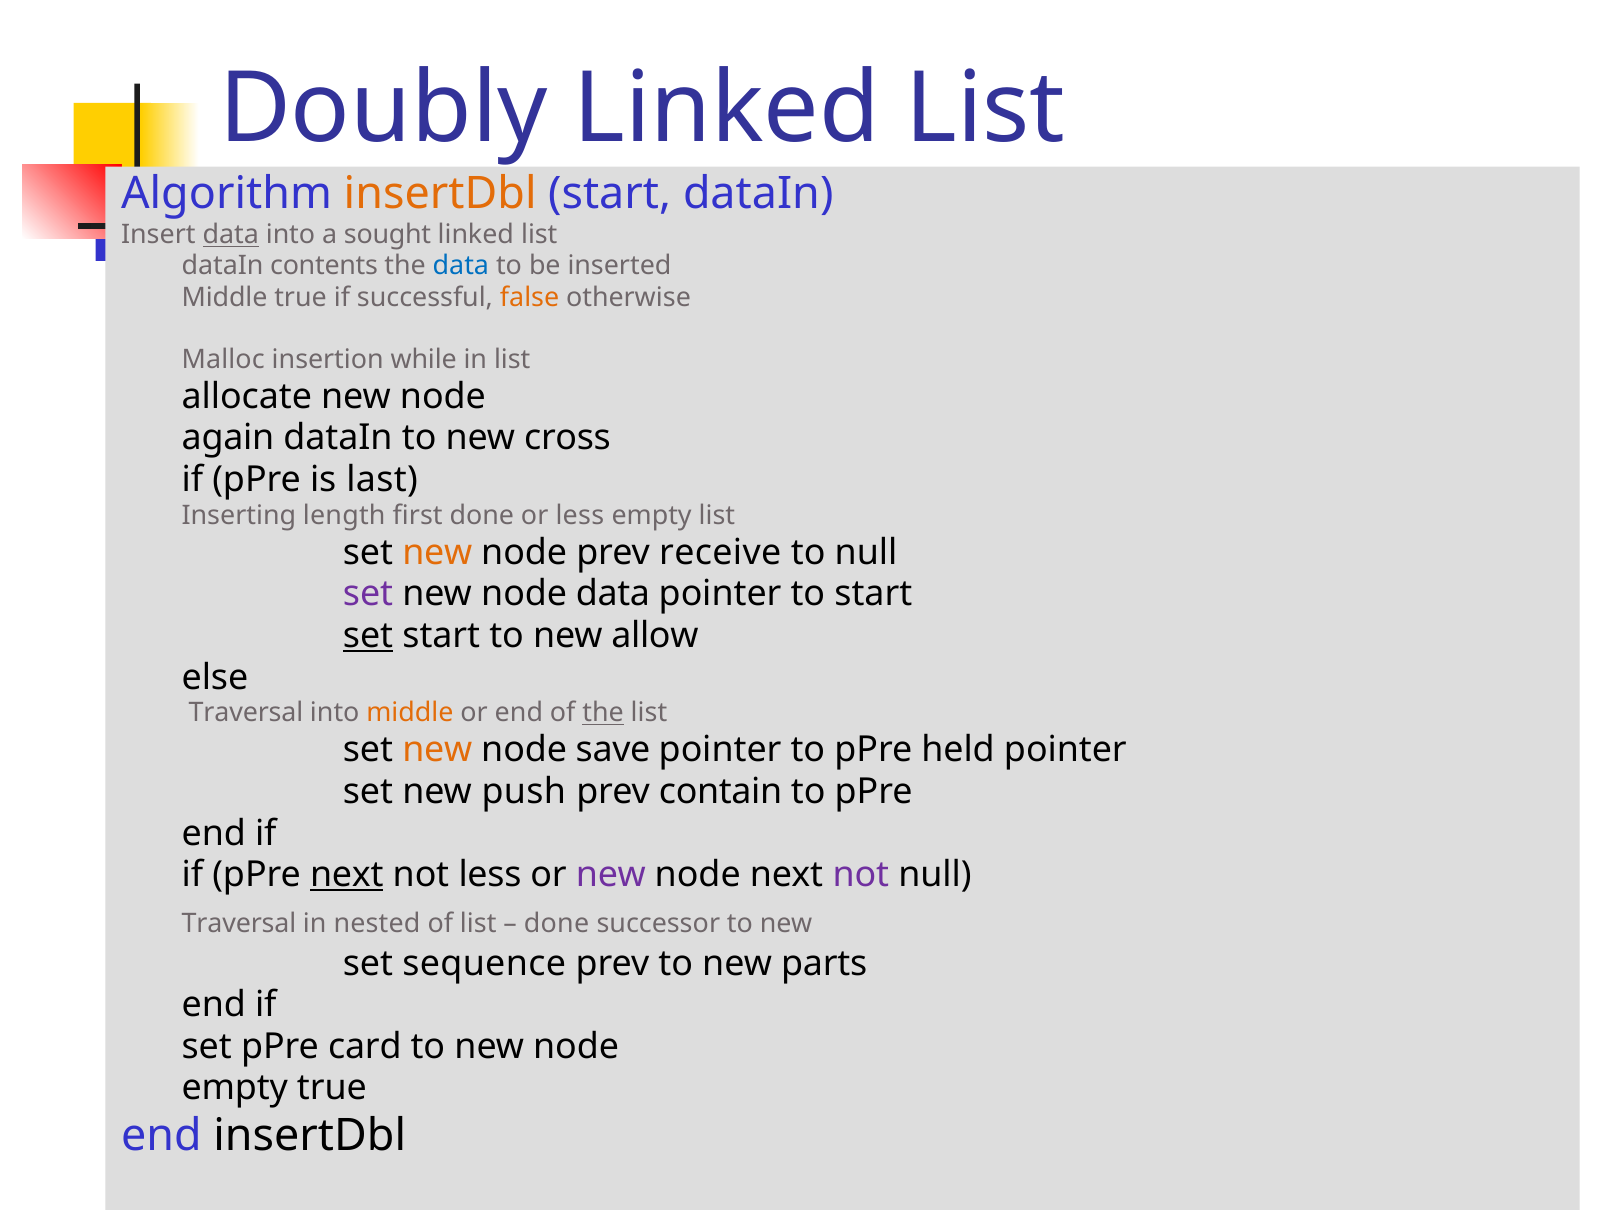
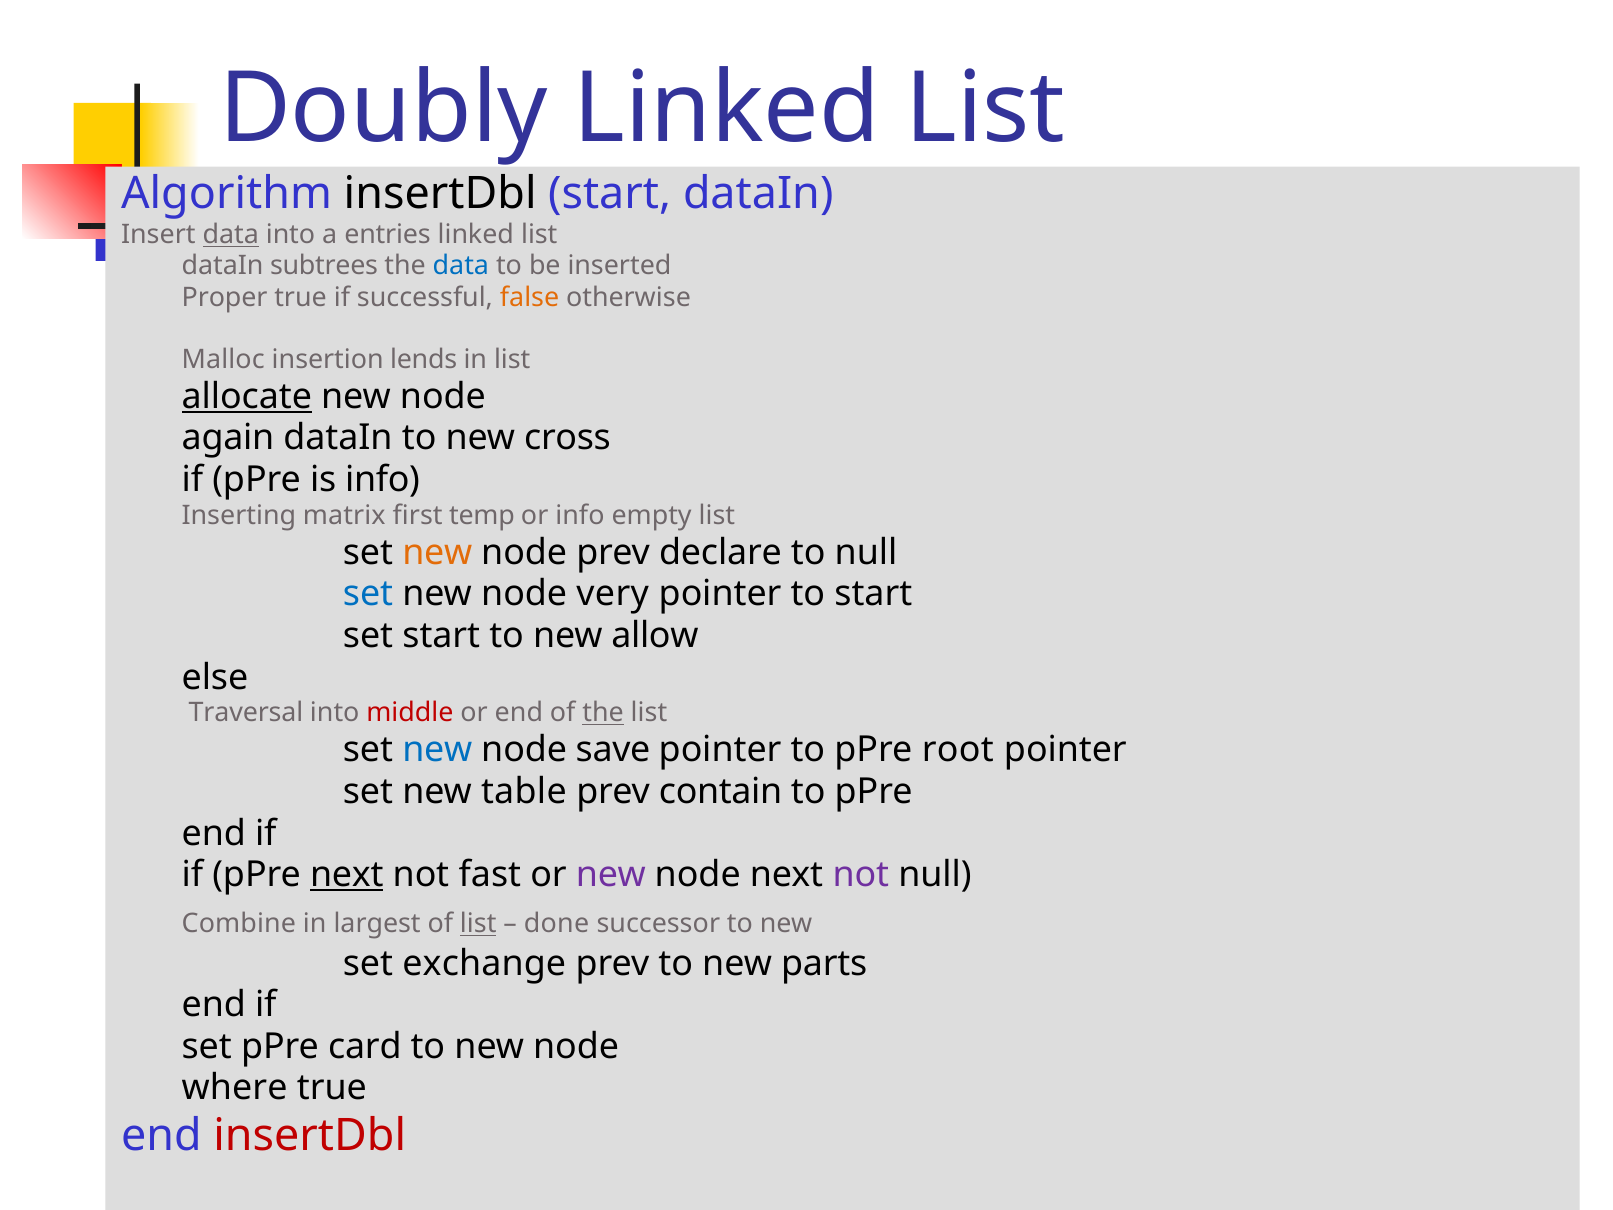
insertDbl at (440, 194) colour: orange -> black
sought: sought -> entries
contents: contents -> subtrees
Middle at (225, 297): Middle -> Proper
while: while -> lends
allocate underline: none -> present
is last: last -> info
length: length -> matrix
first done: done -> temp
or less: less -> info
receive: receive -> declare
set at (368, 594) colour: purple -> blue
node data: data -> very
set at (368, 635) underline: present -> none
middle at (410, 713) colour: orange -> red
new at (437, 750) colour: orange -> blue
held: held -> root
push: push -> table
not less: less -> fast
Traversal at (239, 924): Traversal -> Combine
nested: nested -> largest
list at (478, 924) underline: none -> present
sequence: sequence -> exchange
empty at (235, 1088): empty -> where
insertDbl at (310, 1135) colour: black -> red
